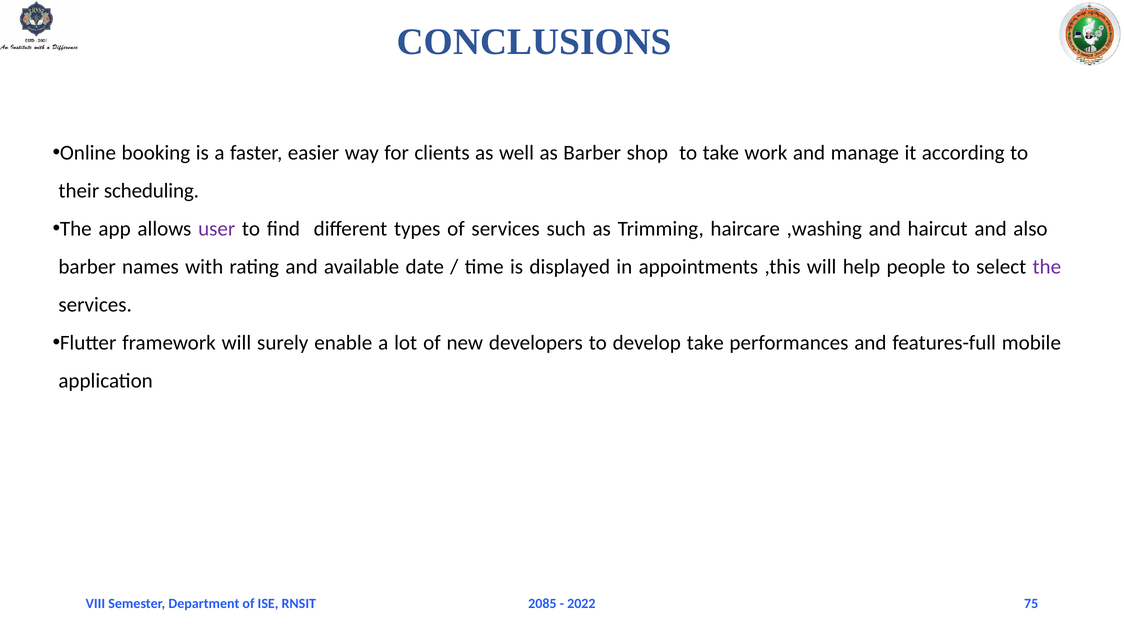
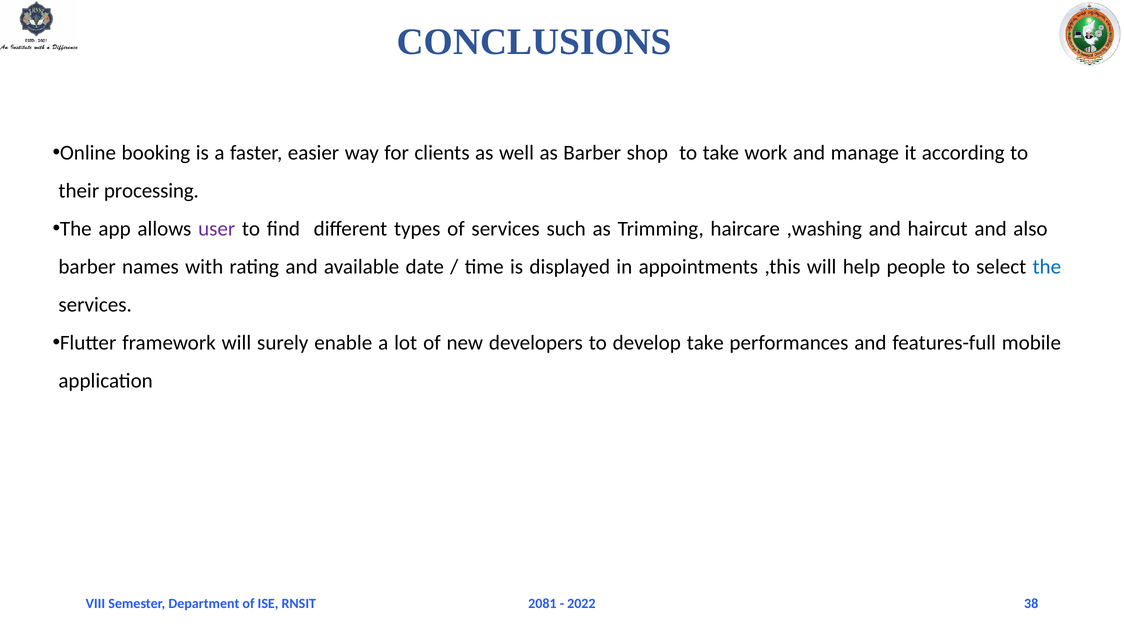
scheduling: scheduling -> processing
the at (1047, 267) colour: purple -> blue
2085: 2085 -> 2081
75: 75 -> 38
